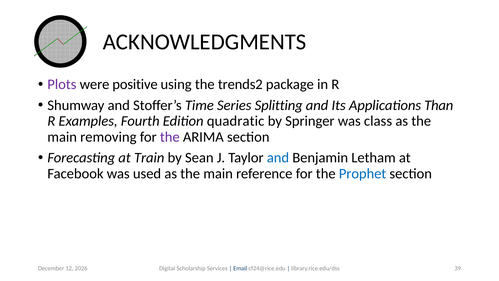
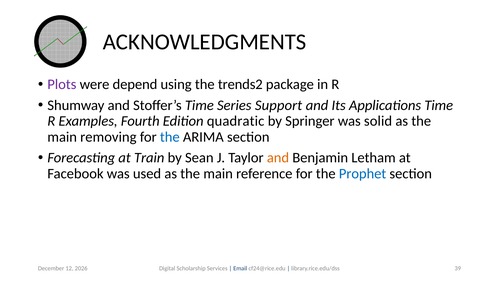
positive: positive -> depend
Splitting: Splitting -> Support
Applications Than: Than -> Time
class: class -> solid
the at (170, 137) colour: purple -> blue
and at (278, 158) colour: blue -> orange
